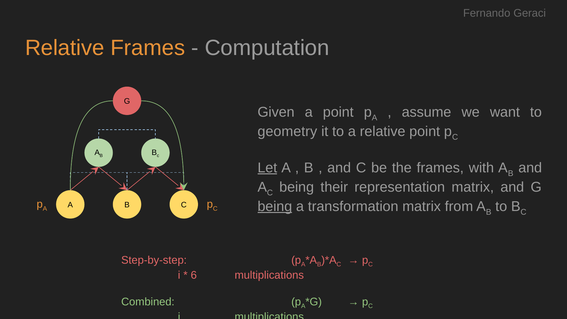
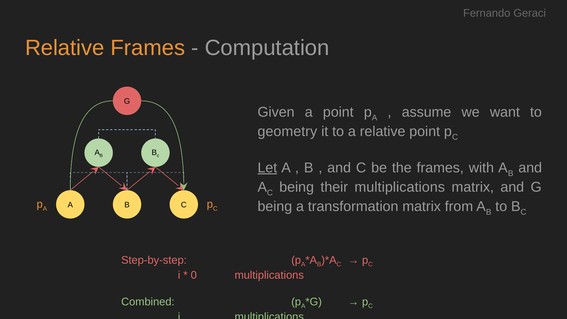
their representation: representation -> multiplications
being at (275, 206) underline: present -> none
6: 6 -> 0
